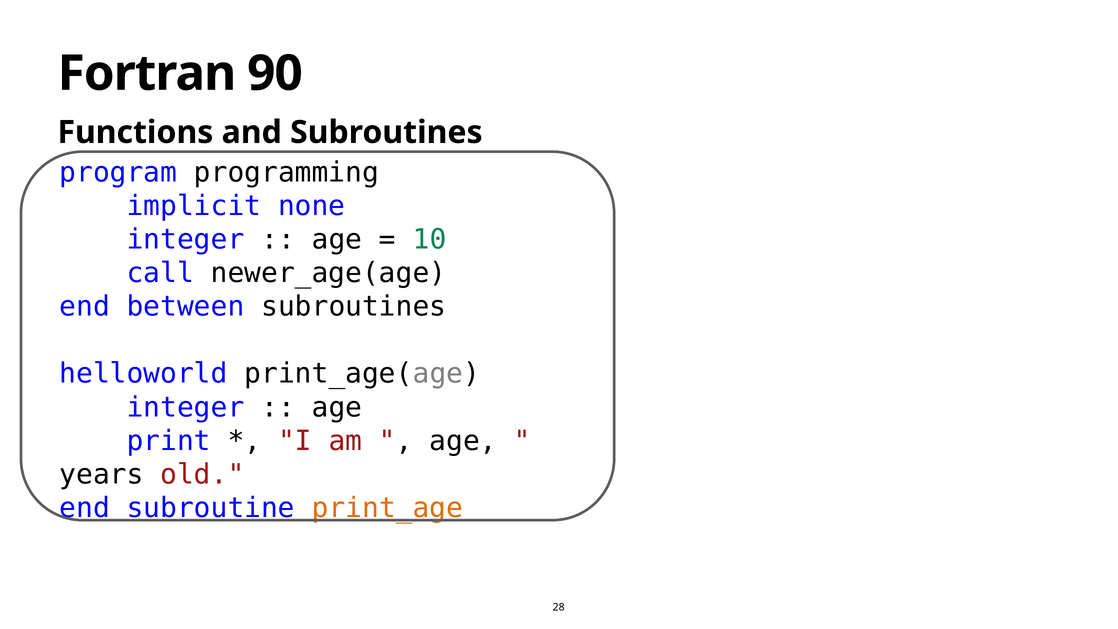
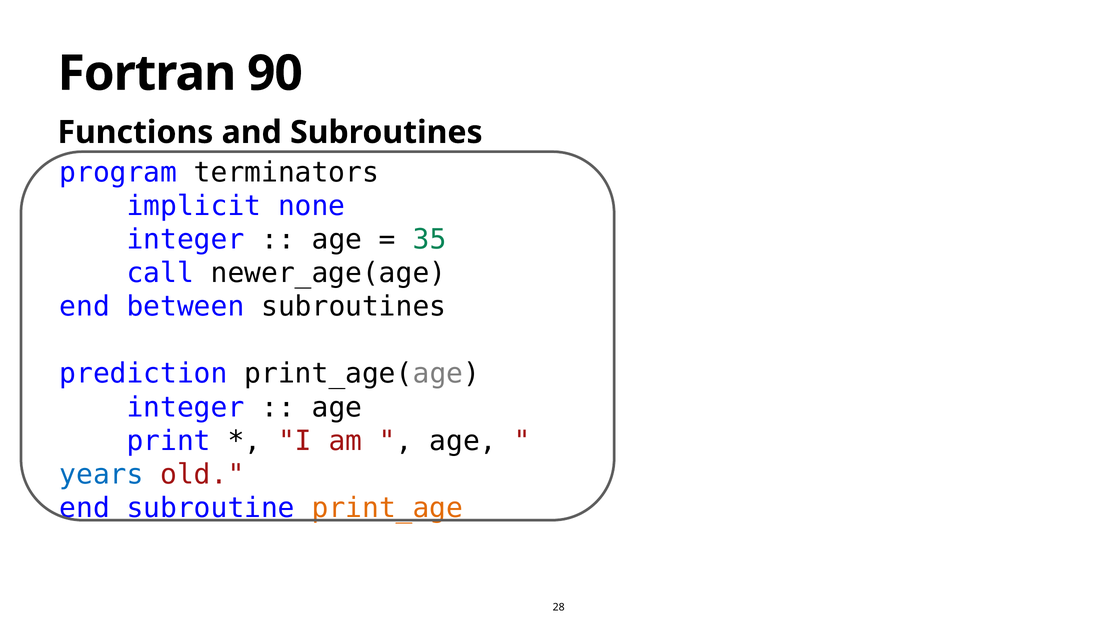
programming: programming -> terminators
10: 10 -> 35
helloworld: helloworld -> prediction
years colour: black -> blue
